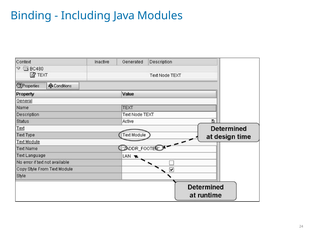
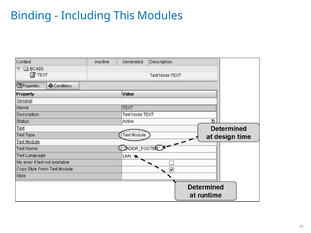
Java: Java -> This
